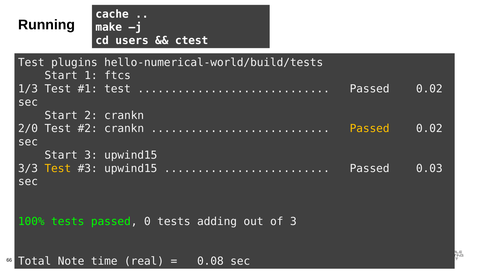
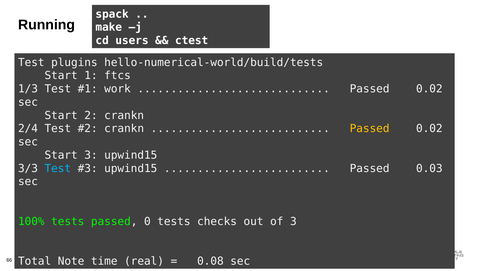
cache: cache -> spack
test at (118, 89): test -> work
2/0: 2/0 -> 2/4
Test at (58, 169) colour: yellow -> light blue
adding: adding -> checks
